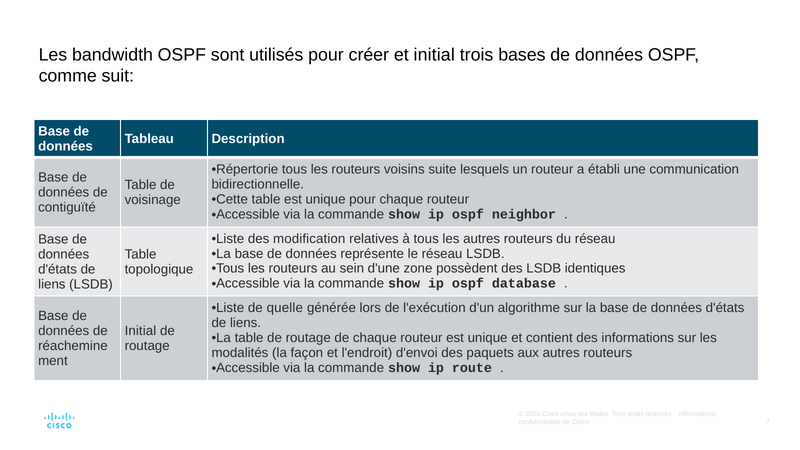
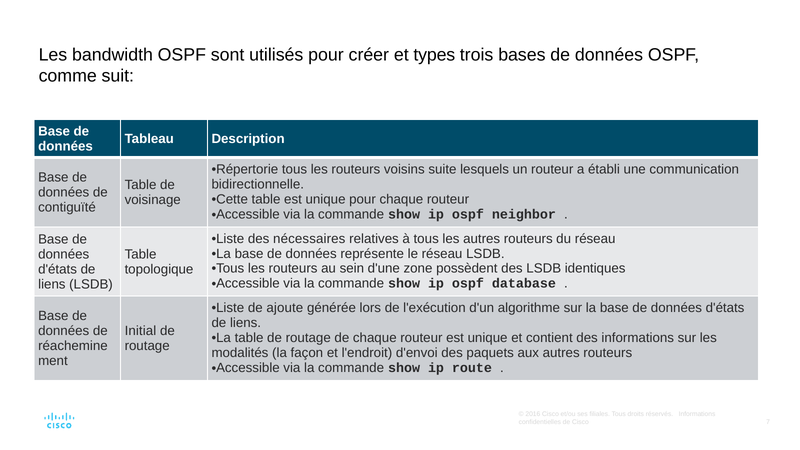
et initial: initial -> types
modification: modification -> nécessaires
quelle: quelle -> ajoute
